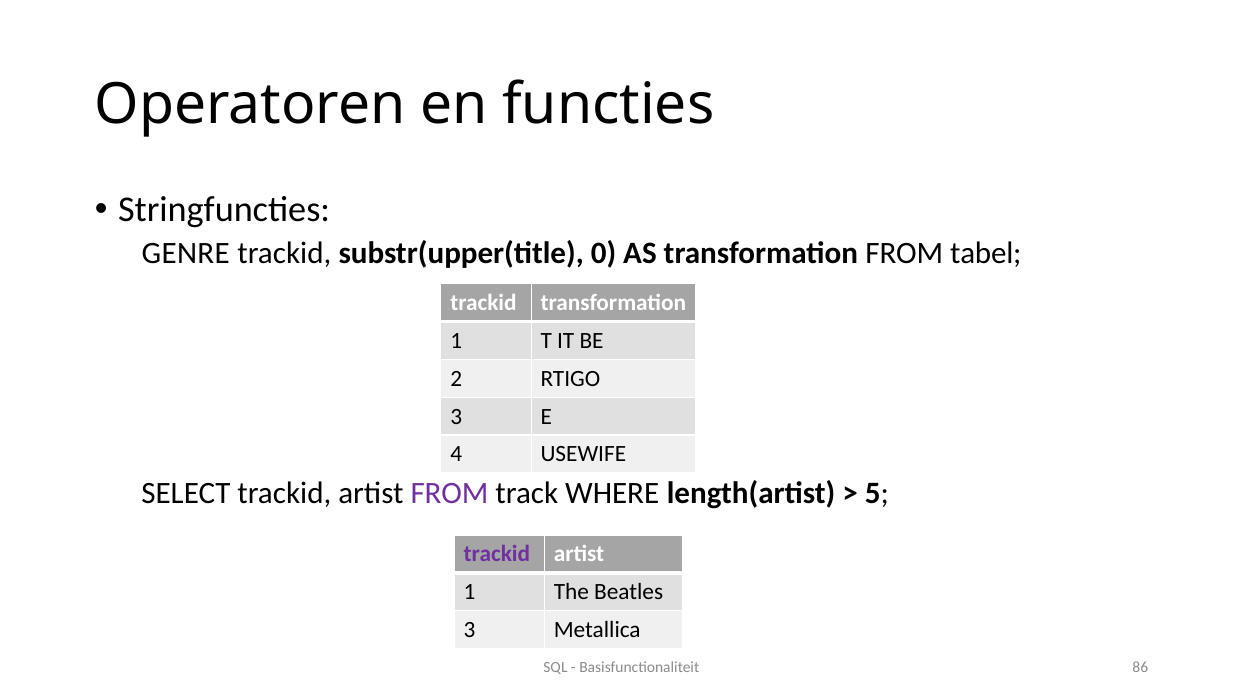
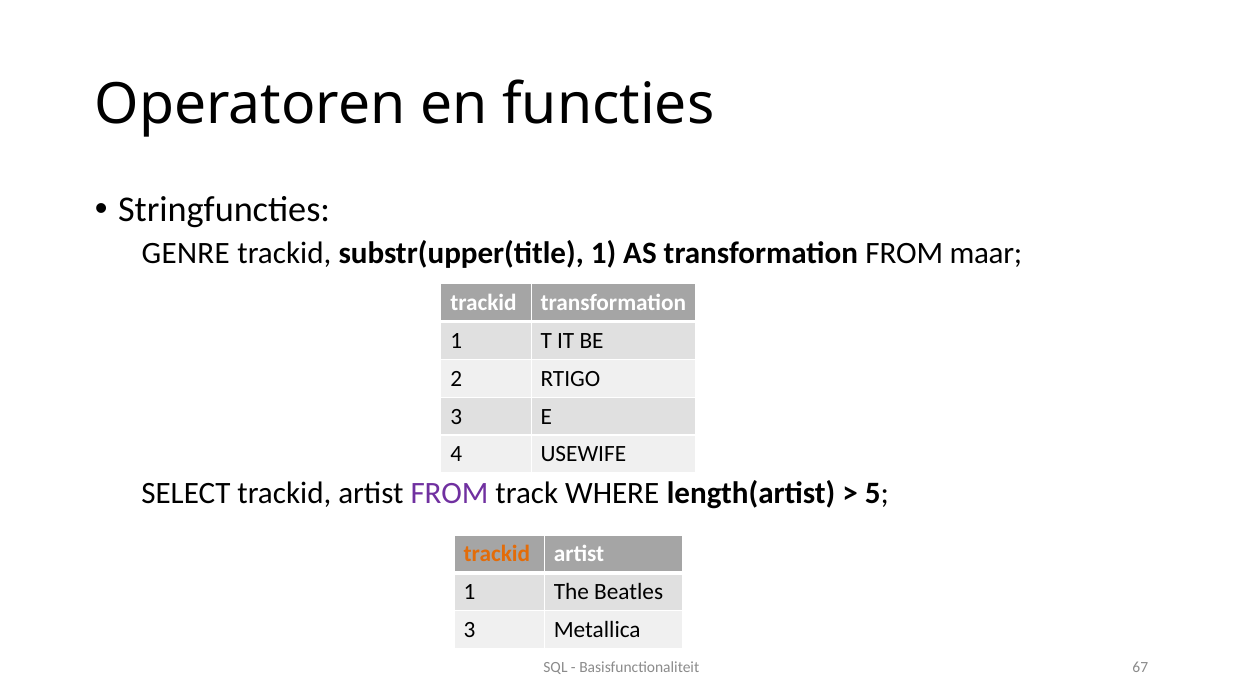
substr(upper(title 0: 0 -> 1
tabel: tabel -> maar
trackid at (497, 554) colour: purple -> orange
86: 86 -> 67
